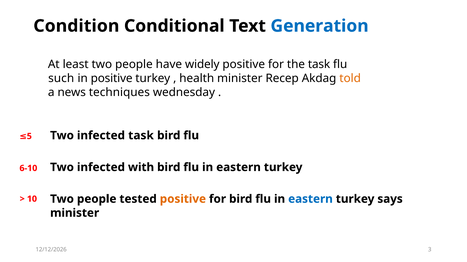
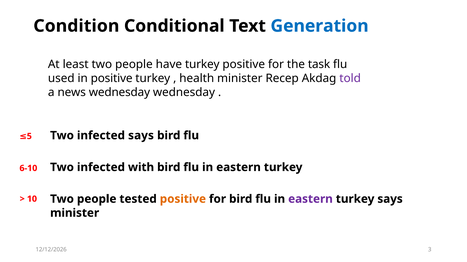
have widely: widely -> turkey
such: such -> used
told colour: orange -> purple
news techniques: techniques -> wednesday
infected task: task -> says
eastern at (310, 199) colour: blue -> purple
